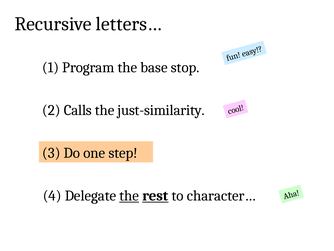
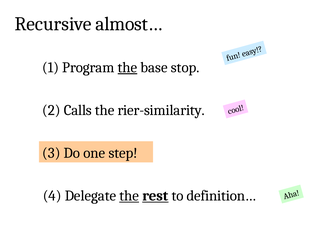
letters…: letters… -> almost…
the at (127, 67) underline: none -> present
just-similarity: just-similarity -> rier-similarity
character…: character… -> definition…
